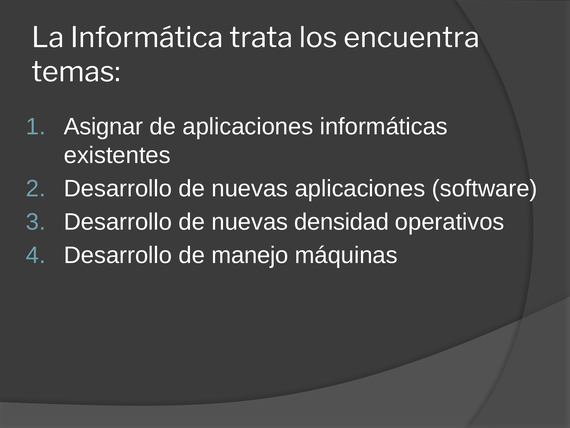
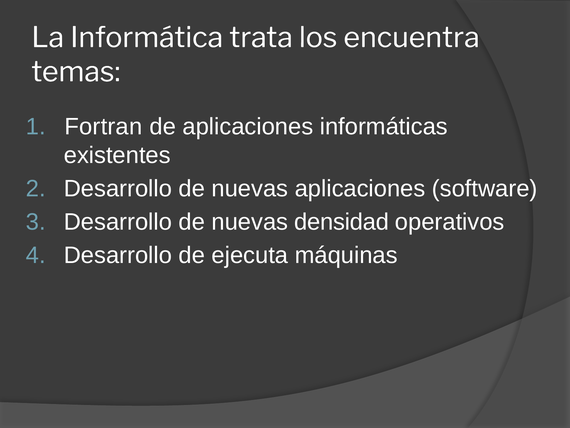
Asignar: Asignar -> Fortran
manejo: manejo -> ejecuta
